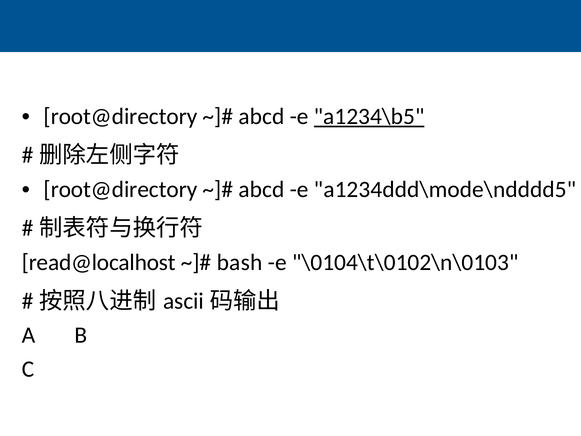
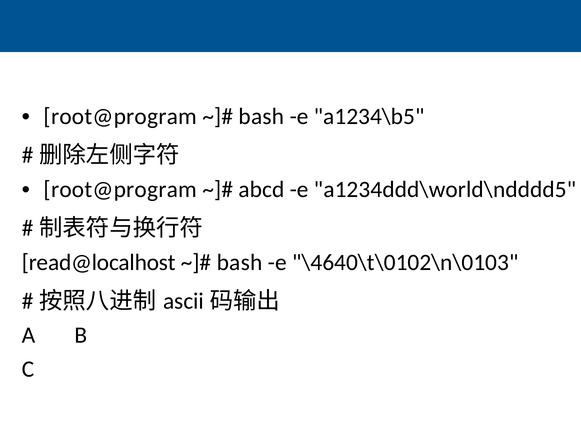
root@directory at (120, 116): root@directory -> root@program
abcd at (261, 116): abcd -> bash
a1234\b5 underline: present -> none
root@directory at (120, 189): root@directory -> root@program
a1234ddd\mode\ndddd5: a1234ddd\mode\ndddd5 -> a1234ddd\world\ndddd5
\0104\t\0102\n\0103: \0104\t\0102\n\0103 -> \4640\t\0102\n\0103
